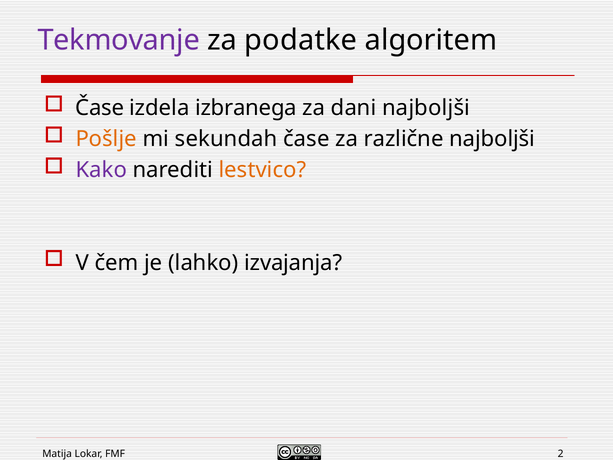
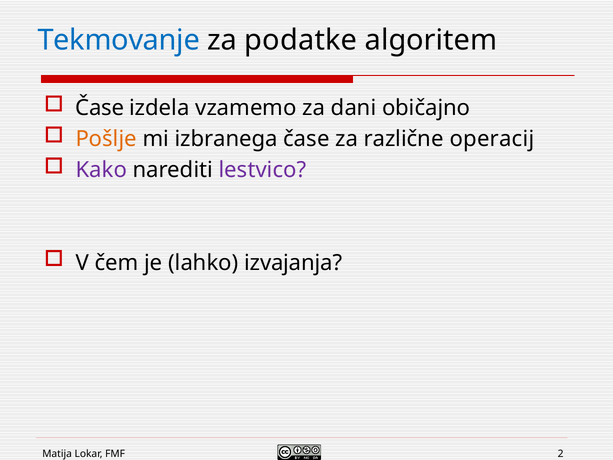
Tekmovanje colour: purple -> blue
izbranega: izbranega -> vzamemo
dani najboljši: najboljši -> običajno
sekundah: sekundah -> izbranega
različne najboljši: najboljši -> operacij
lestvico colour: orange -> purple
